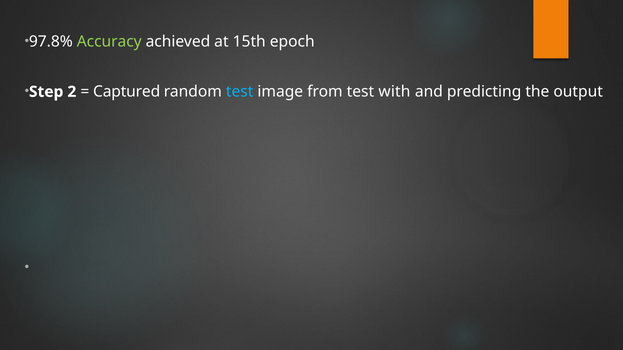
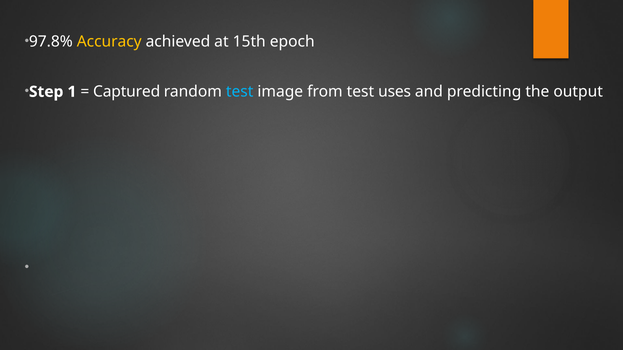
Accuracy colour: light green -> yellow
2: 2 -> 1
with: with -> uses
